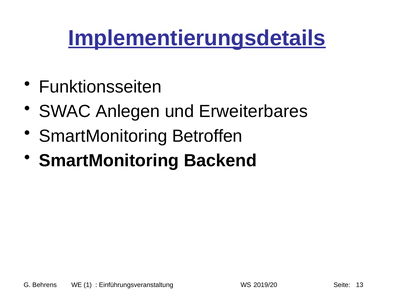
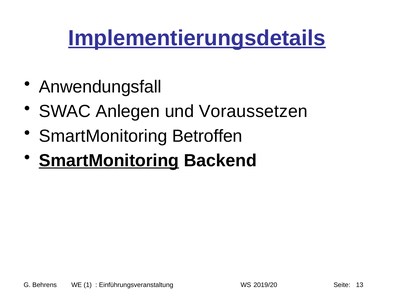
Funktionsseiten: Funktionsseiten -> Anwendungsfall
Erweiterbares: Erweiterbares -> Voraussetzen
SmartMonitoring at (109, 160) underline: none -> present
